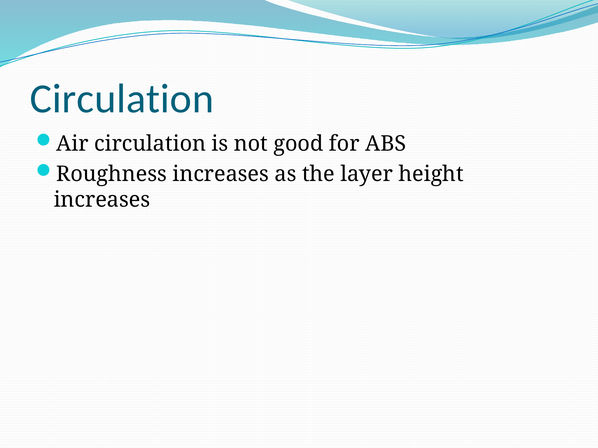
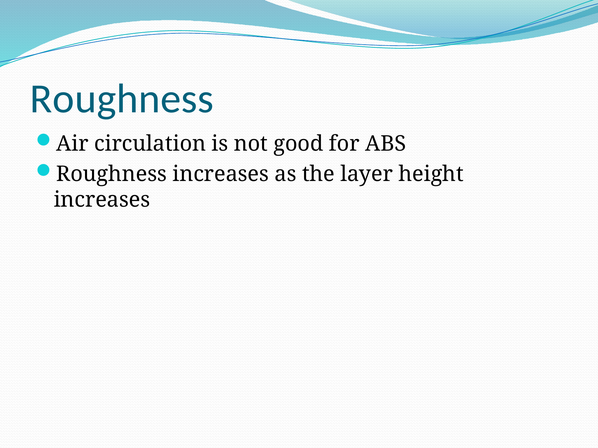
Circulation at (122, 99): Circulation -> Roughness
